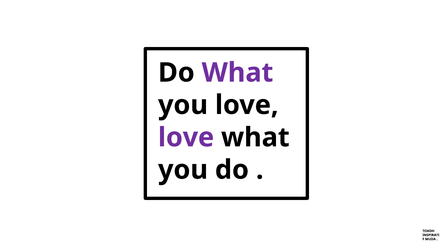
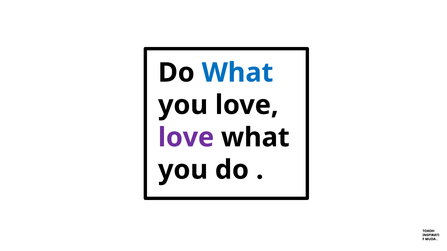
What at (238, 73) colour: purple -> blue
